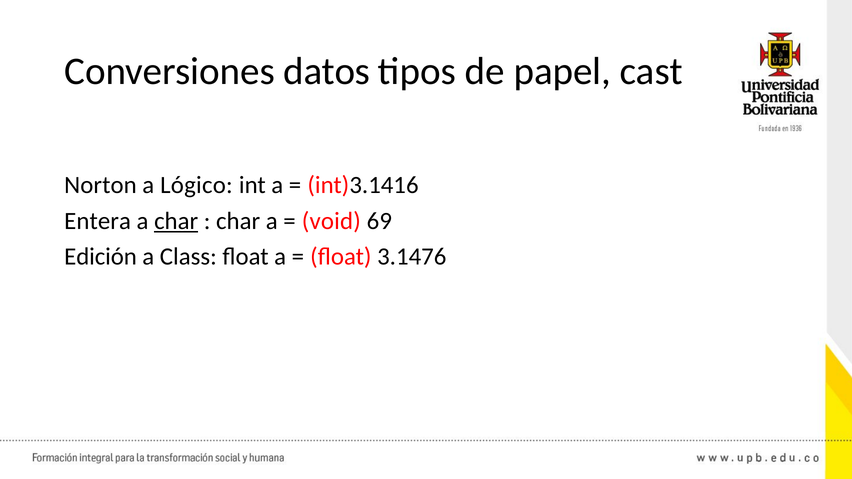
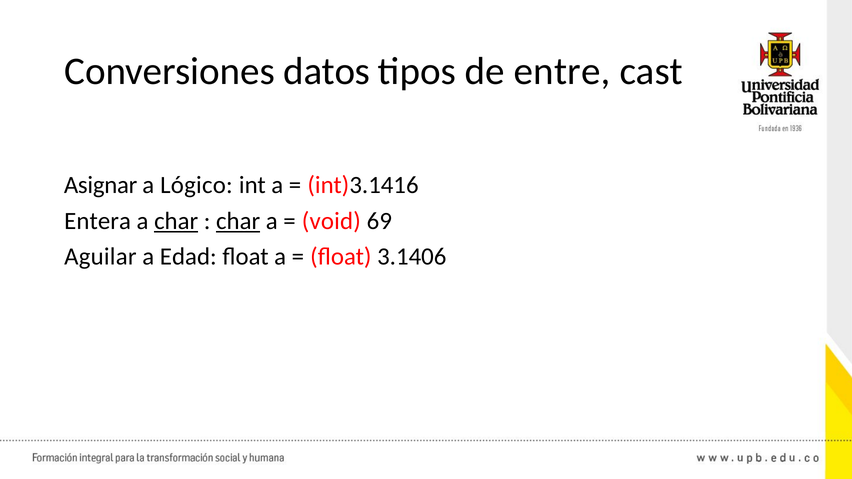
papel: papel -> entre
Norton: Norton -> Asignar
char at (238, 221) underline: none -> present
Edición: Edición -> Aguilar
Class: Class -> Edad
3.1476: 3.1476 -> 3.1406
